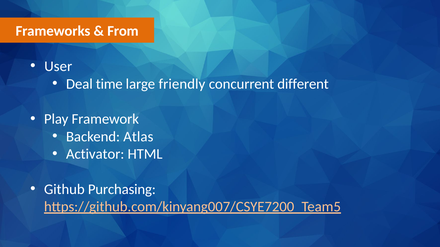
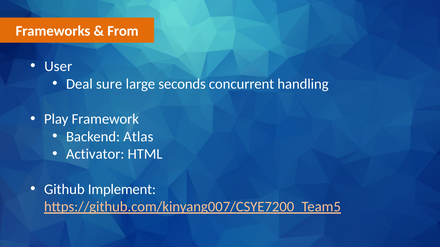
time: time -> sure
friendly: friendly -> seconds
different: different -> handling
Purchasing: Purchasing -> Implement
